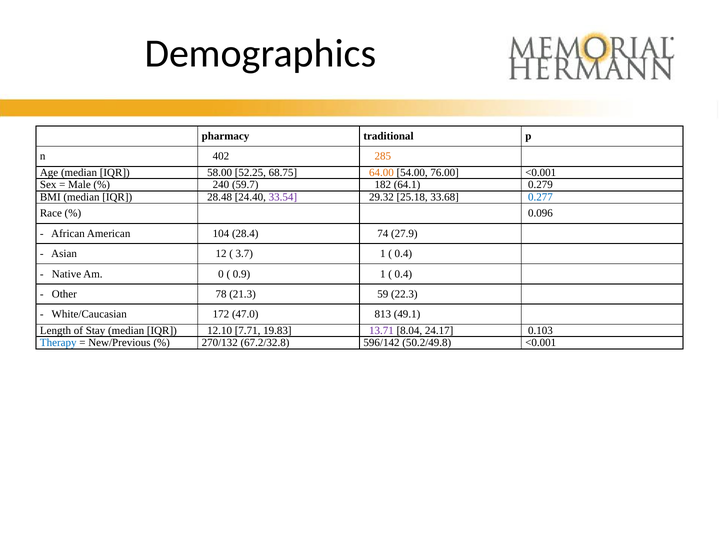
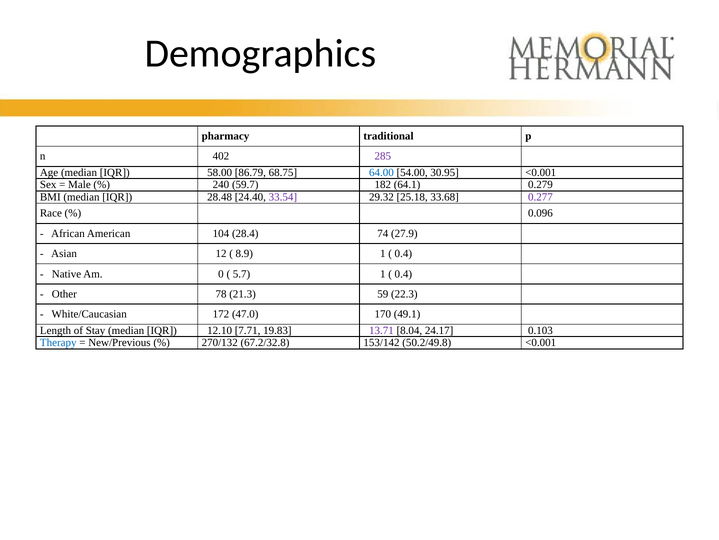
285 colour: orange -> purple
52.25: 52.25 -> 86.79
64.00 colour: orange -> blue
76.00: 76.00 -> 30.95
0.277 colour: blue -> purple
3.7: 3.7 -> 8.9
0.9: 0.9 -> 5.7
813: 813 -> 170
596/142: 596/142 -> 153/142
